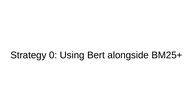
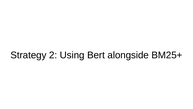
0: 0 -> 2
